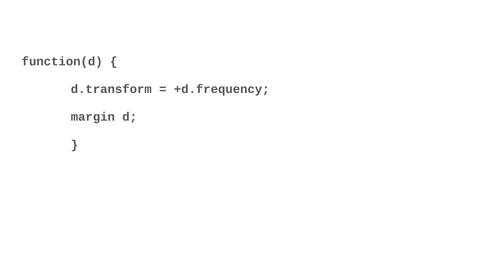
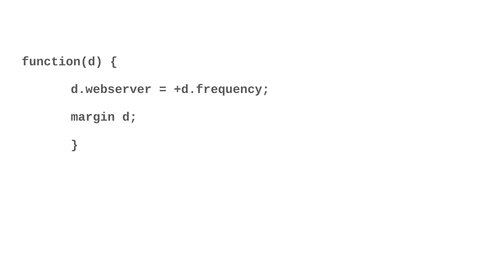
d.transform: d.transform -> d.webserver
